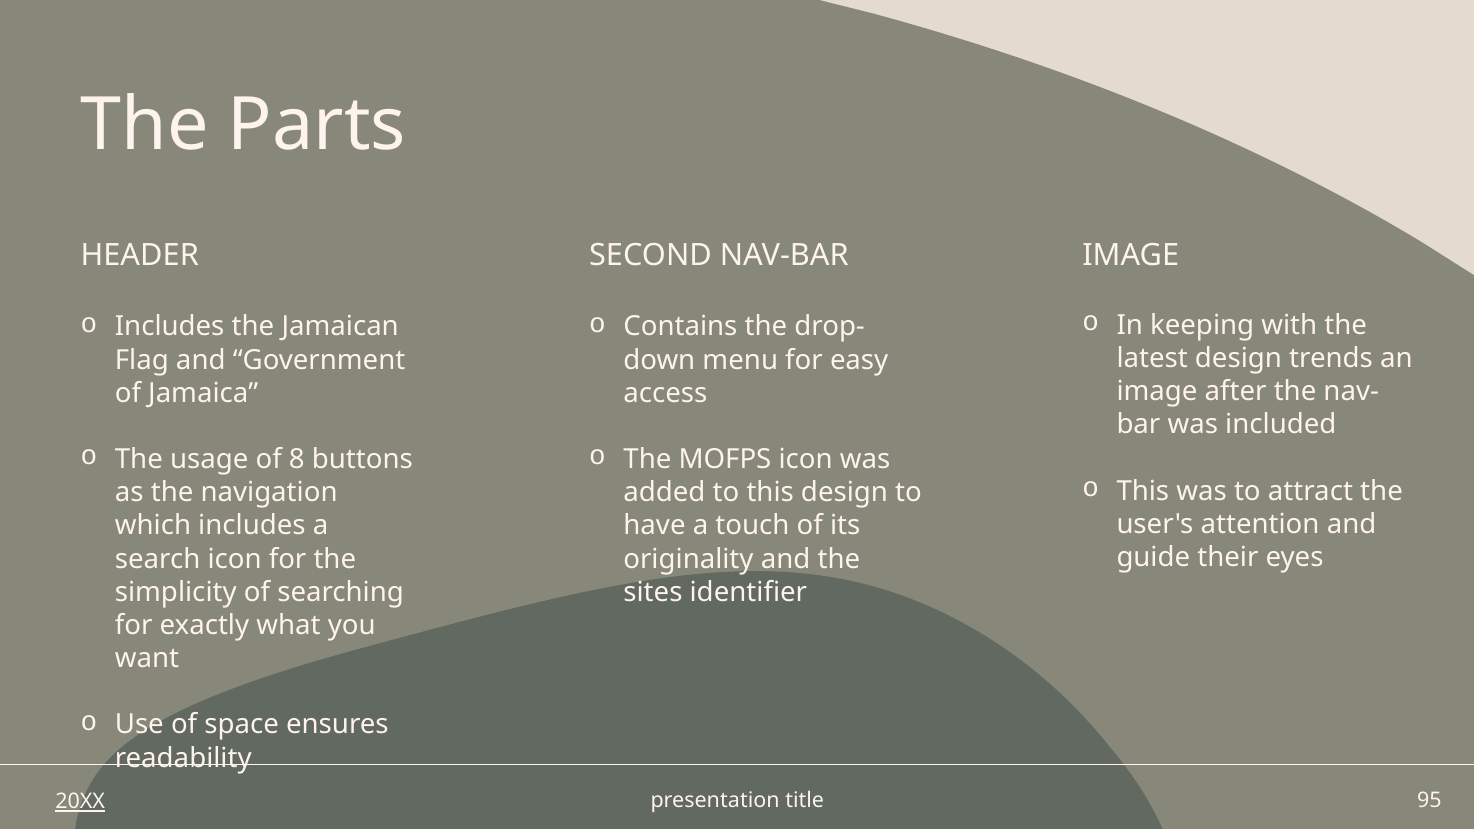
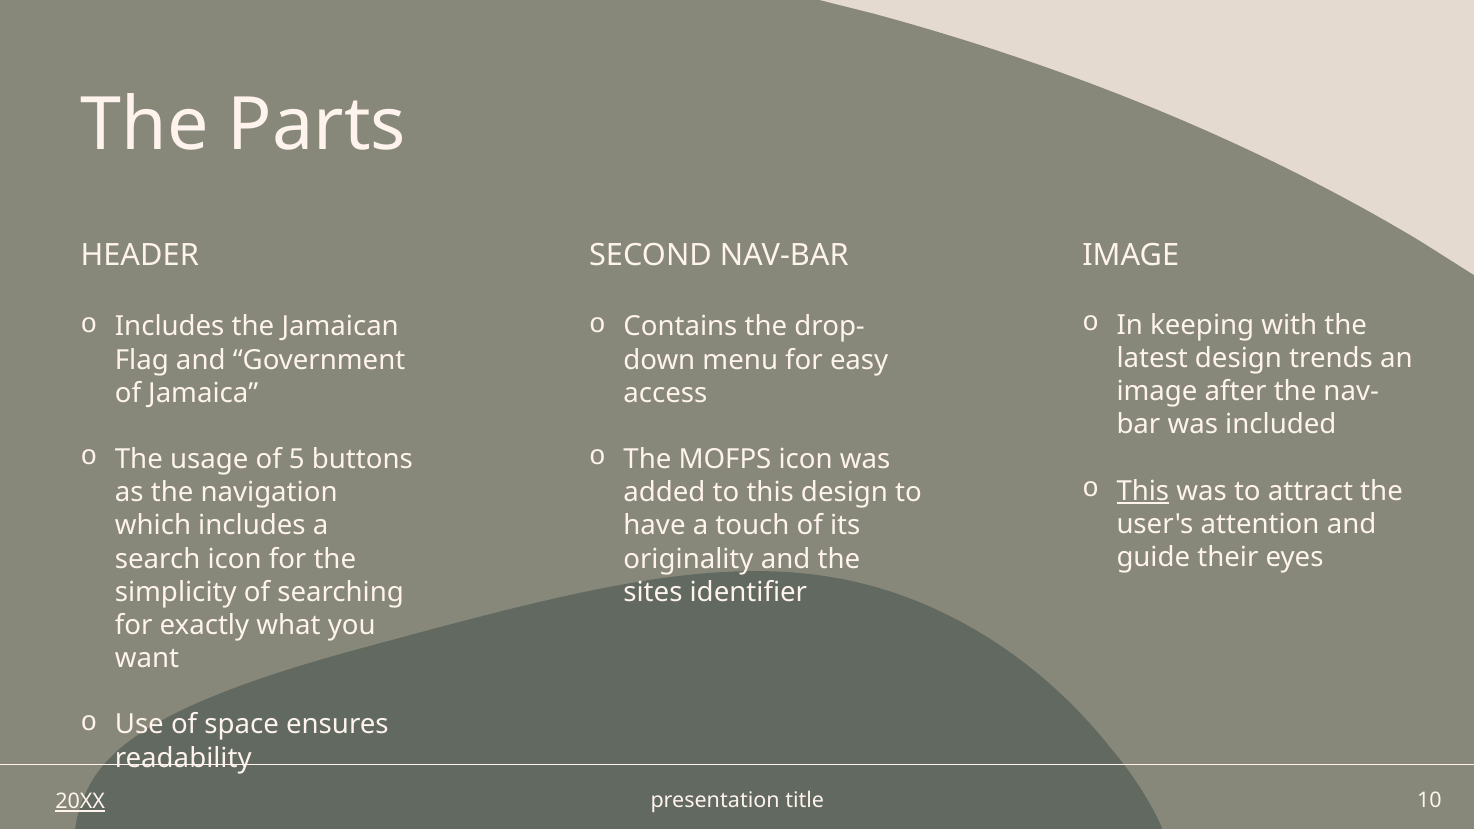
8: 8 -> 5
This at (1143, 491) underline: none -> present
95: 95 -> 10
